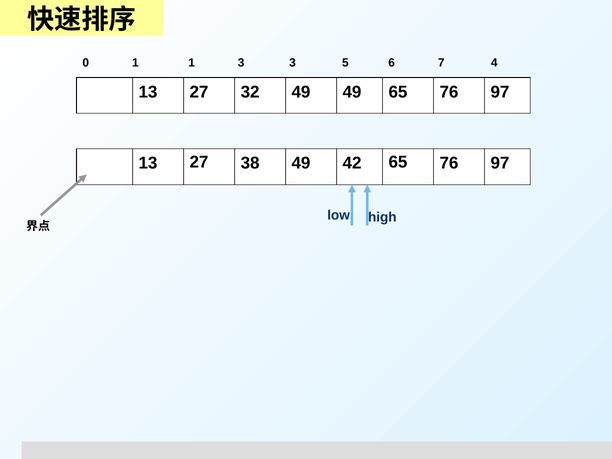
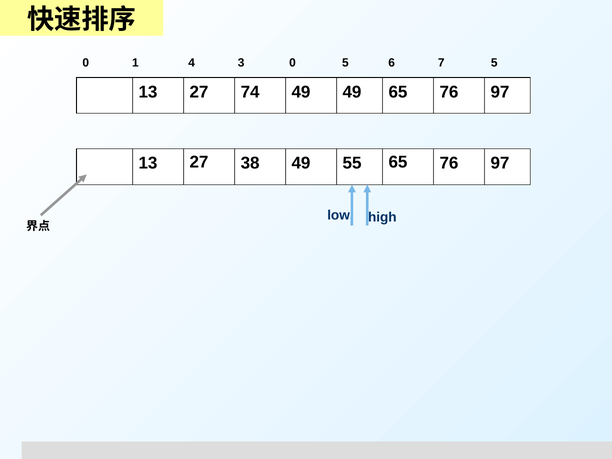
1 1: 1 -> 4
3 3: 3 -> 0
7 4: 4 -> 5
32: 32 -> 74
42: 42 -> 55
